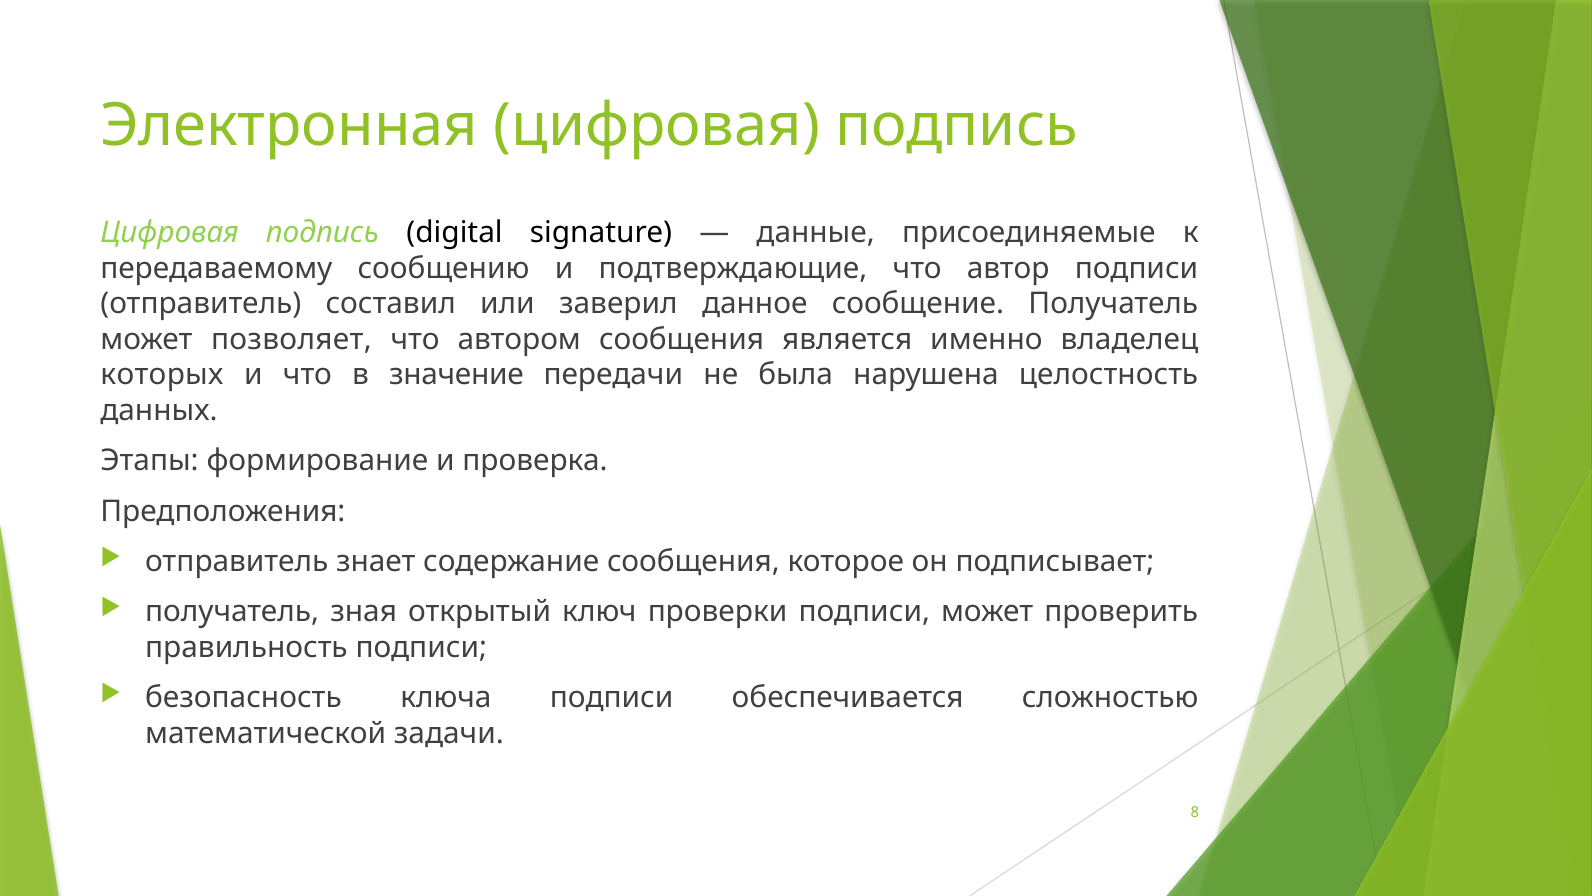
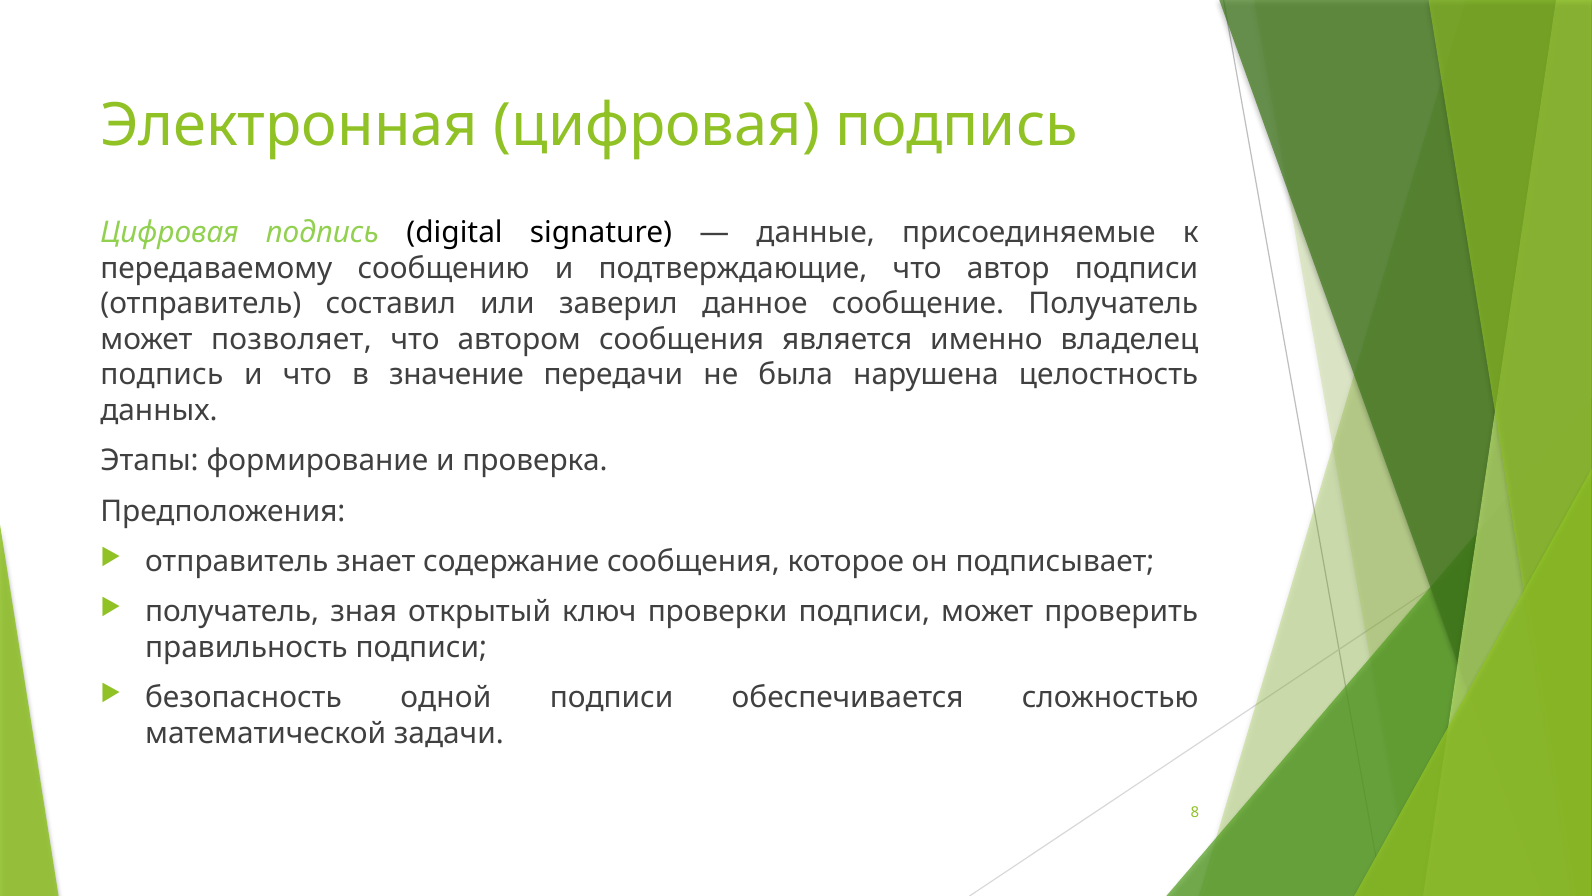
которых at (162, 375): которых -> подпись
ключа: ключа -> одной
